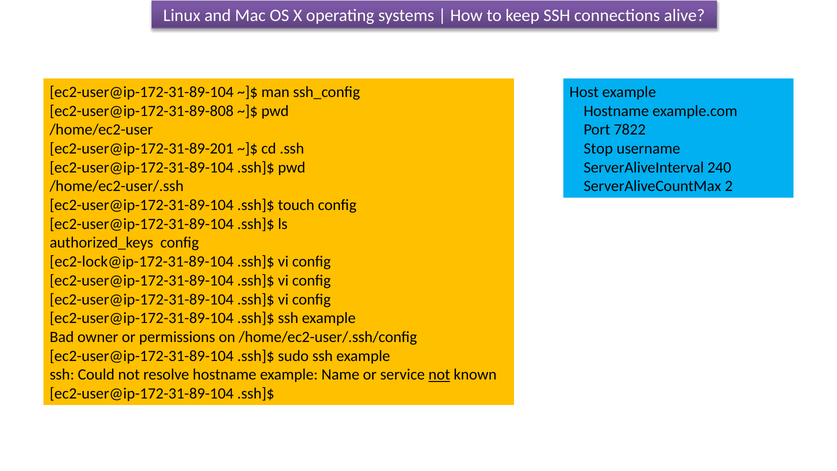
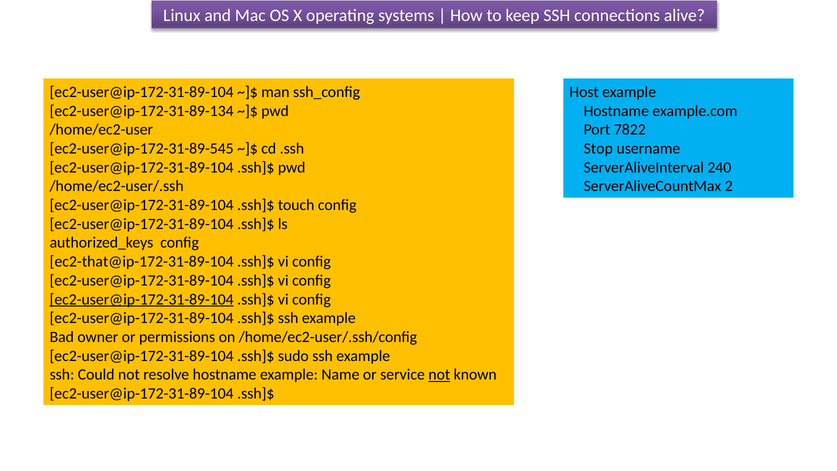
ec2-user@ip-172-31-89-808: ec2-user@ip-172-31-89-808 -> ec2-user@ip-172-31-89-134
ec2-user@ip-172-31-89-201: ec2-user@ip-172-31-89-201 -> ec2-user@ip-172-31-89-545
ec2-lock@ip-172-31-89-104: ec2-lock@ip-172-31-89-104 -> ec2-that@ip-172-31-89-104
ec2-user@ip-172-31-89-104 at (142, 299) underline: none -> present
